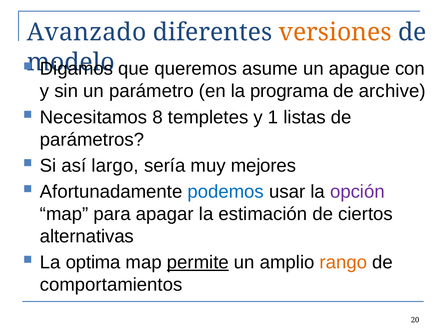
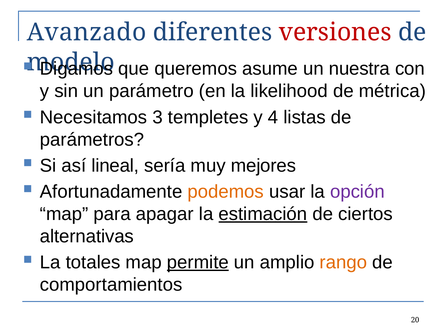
versiones colour: orange -> red
apague: apague -> nuestra
programa: programa -> likelihood
archive: archive -> métrica
8: 8 -> 3
1: 1 -> 4
largo: largo -> lineal
podemos colour: blue -> orange
estimación underline: none -> present
optima: optima -> totales
